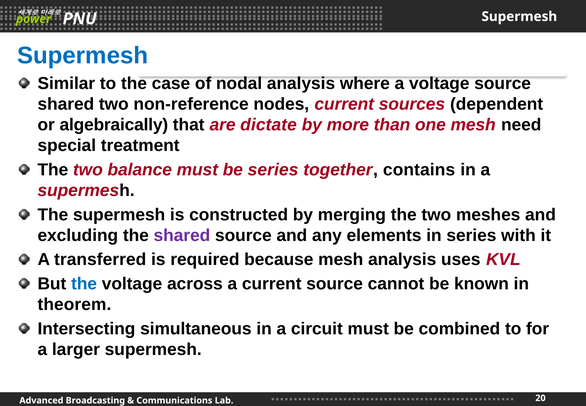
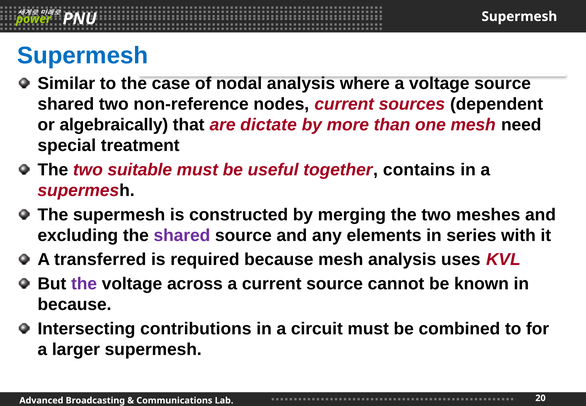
balance: balance -> suitable
be series: series -> useful
the at (84, 284) colour: blue -> purple
theorem at (74, 304): theorem -> because
simultaneous: simultaneous -> contributions
